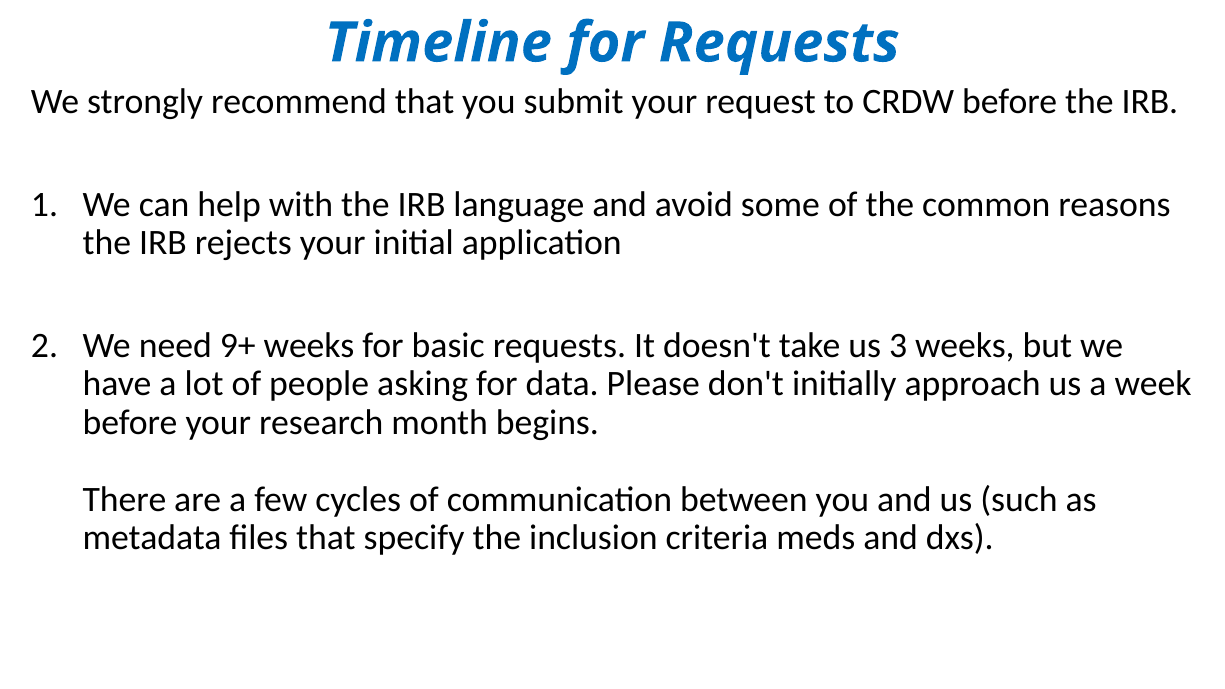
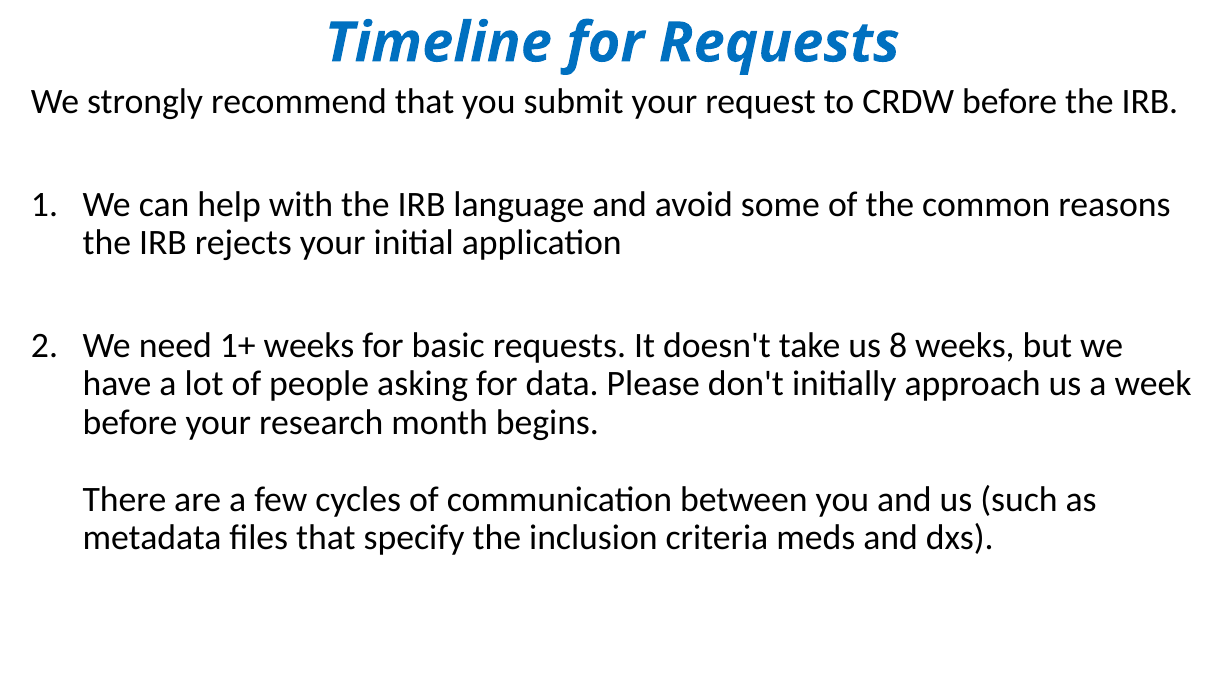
9+: 9+ -> 1+
3: 3 -> 8
